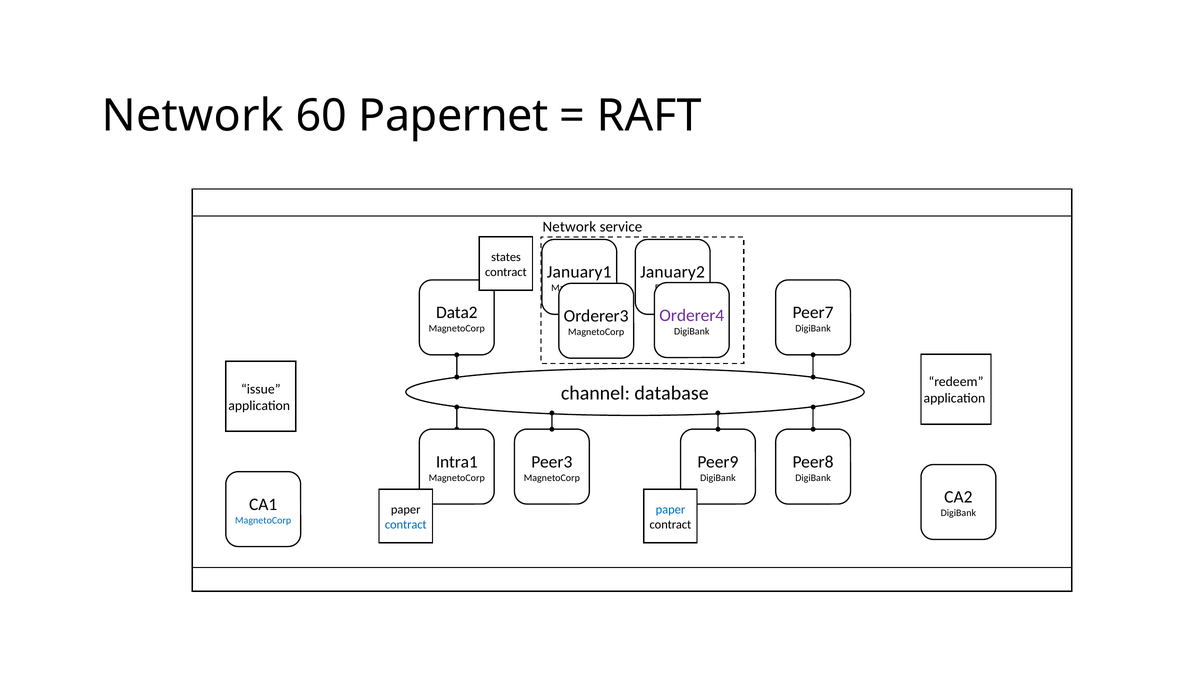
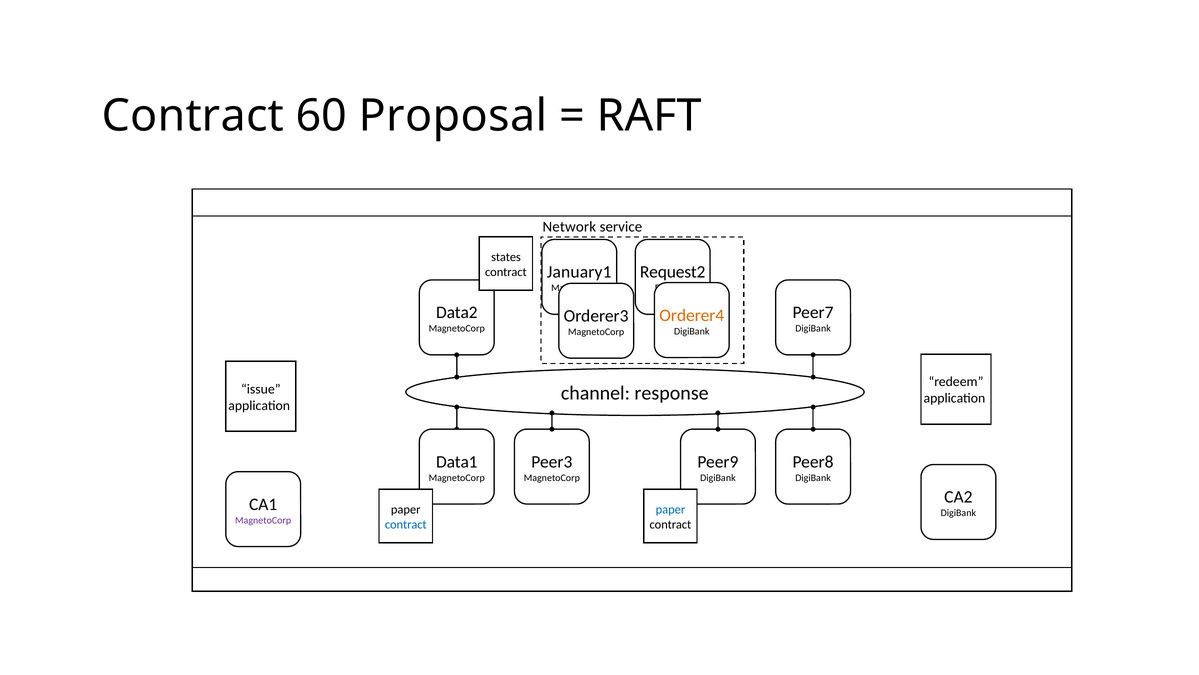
Network at (193, 116): Network -> Contract
Papernet: Papernet -> Proposal
January2: January2 -> Request2
Orderer4 colour: purple -> orange
database: database -> response
Intra1: Intra1 -> Data1
MagnetoCorp at (263, 520) colour: blue -> purple
